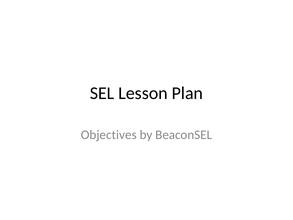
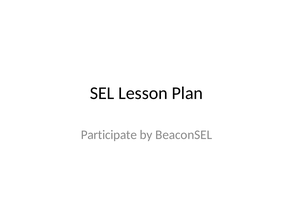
Objectives: Objectives -> Participate
